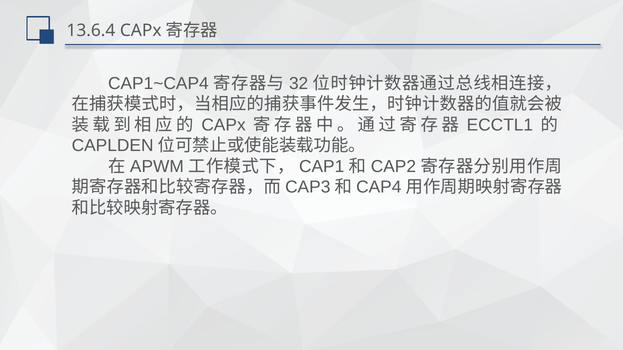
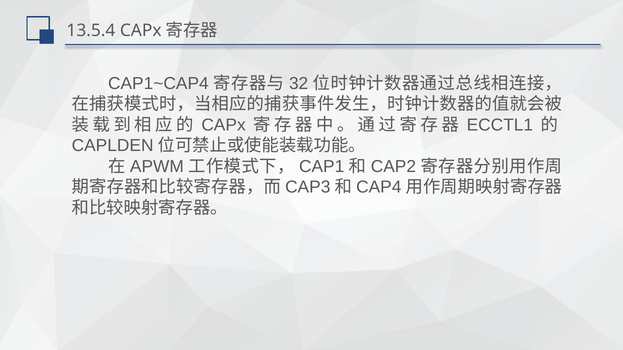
13.6.4: 13.6.4 -> 13.5.4
